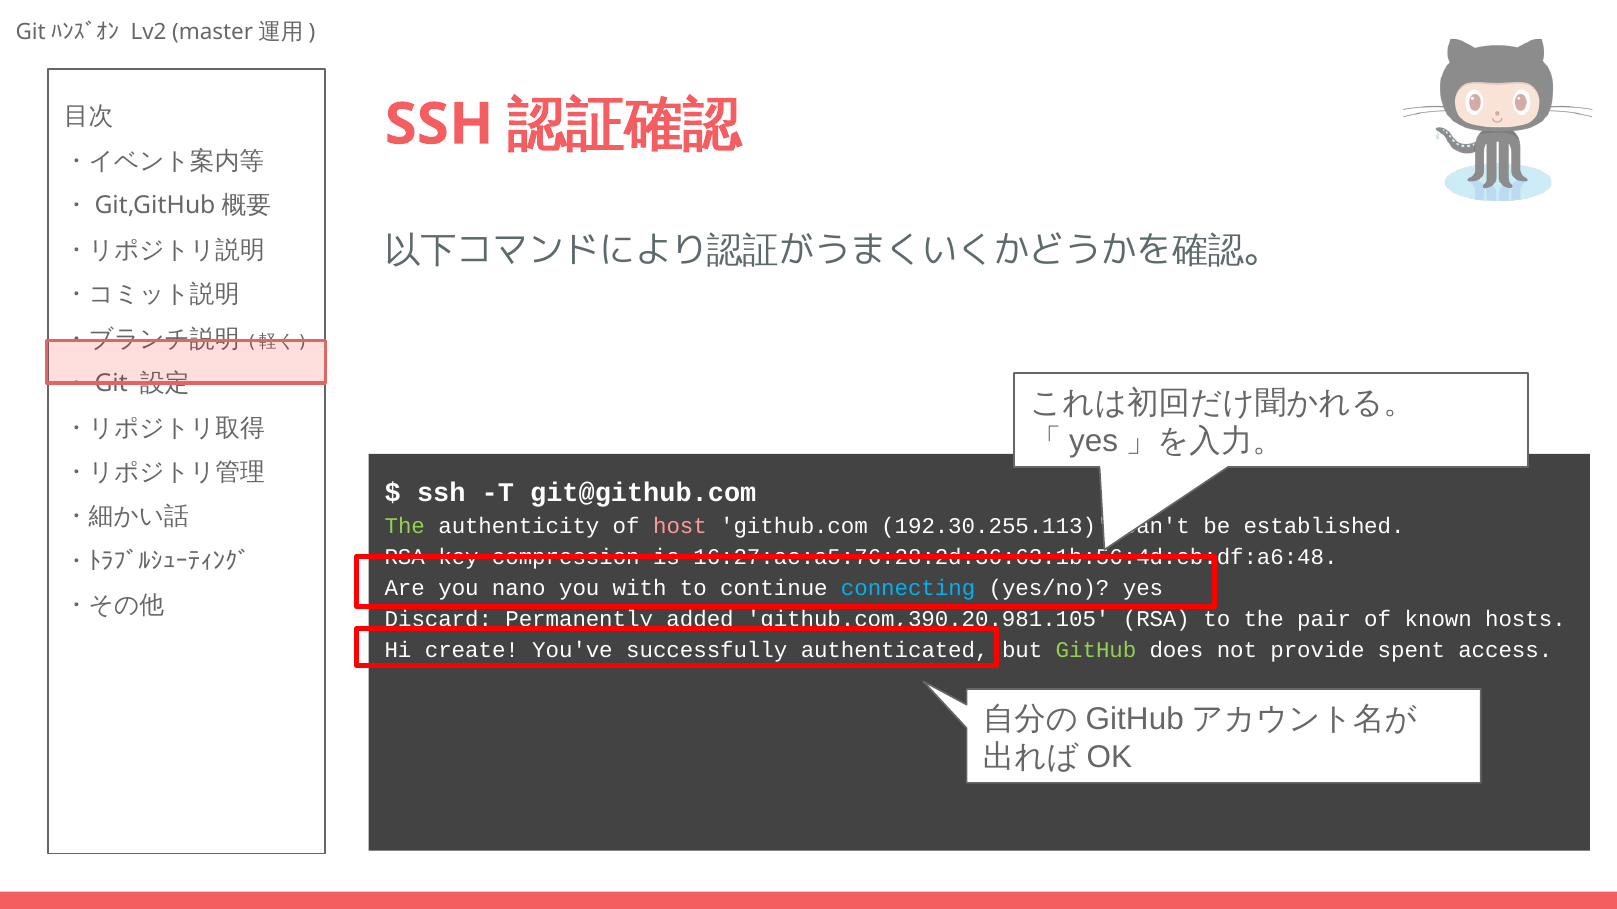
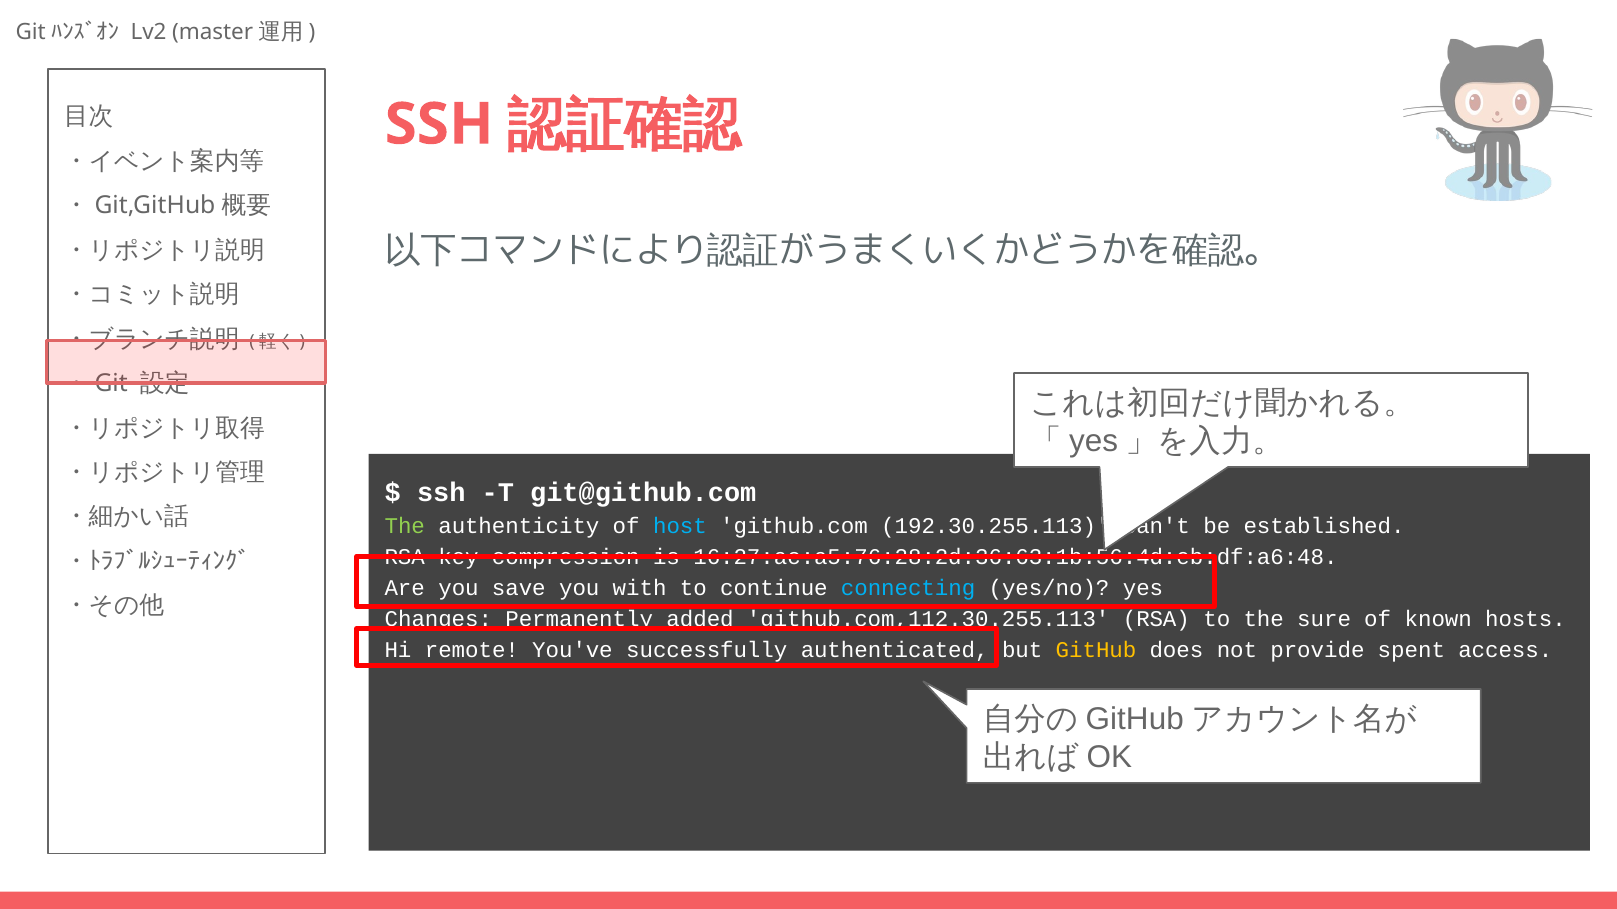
host colour: pink -> light blue
nano: nano -> save
Discard: Discard -> Changes
github.com,390.20.981.105: github.com,390.20.981.105 -> github.com,112.30.255.113
pair: pair -> sure
create: create -> remote
GitHub colour: light green -> yellow
